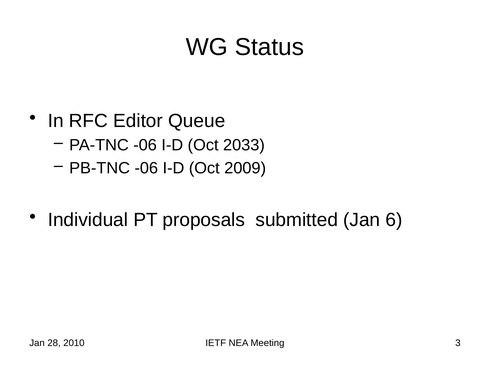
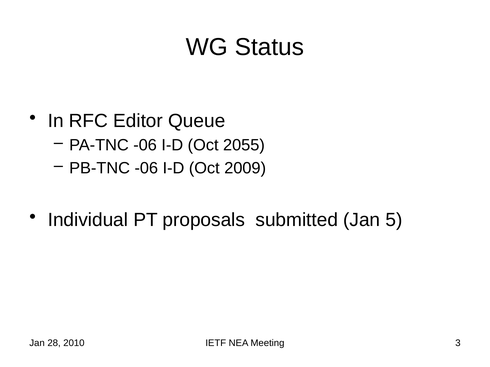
2033: 2033 -> 2055
6: 6 -> 5
